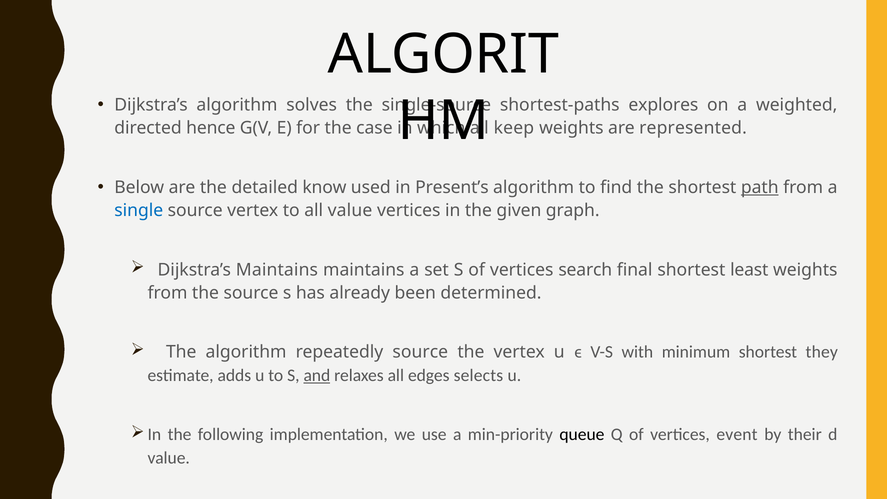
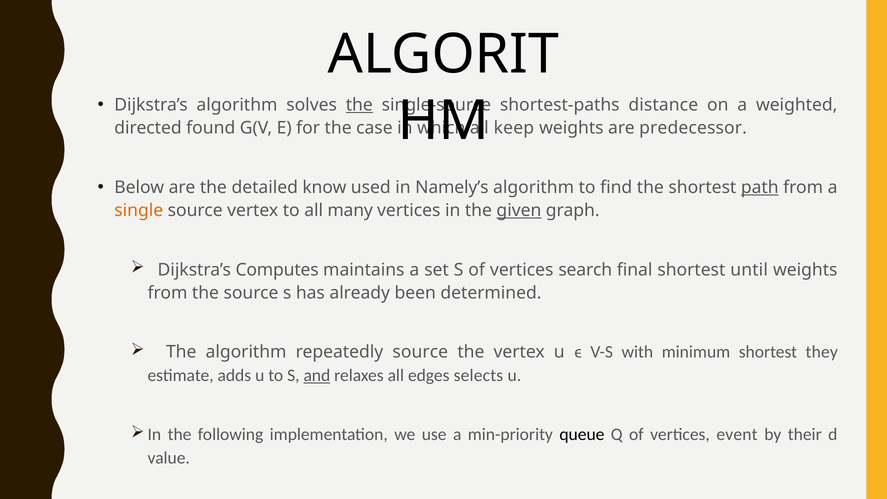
the at (359, 105) underline: none -> present
explores: explores -> distance
hence: hence -> found
represented: represented -> predecessor
Present’s: Present’s -> Namely’s
single colour: blue -> orange
all value: value -> many
given underline: none -> present
Dijkstra’s Maintains: Maintains -> Computes
least: least -> until
